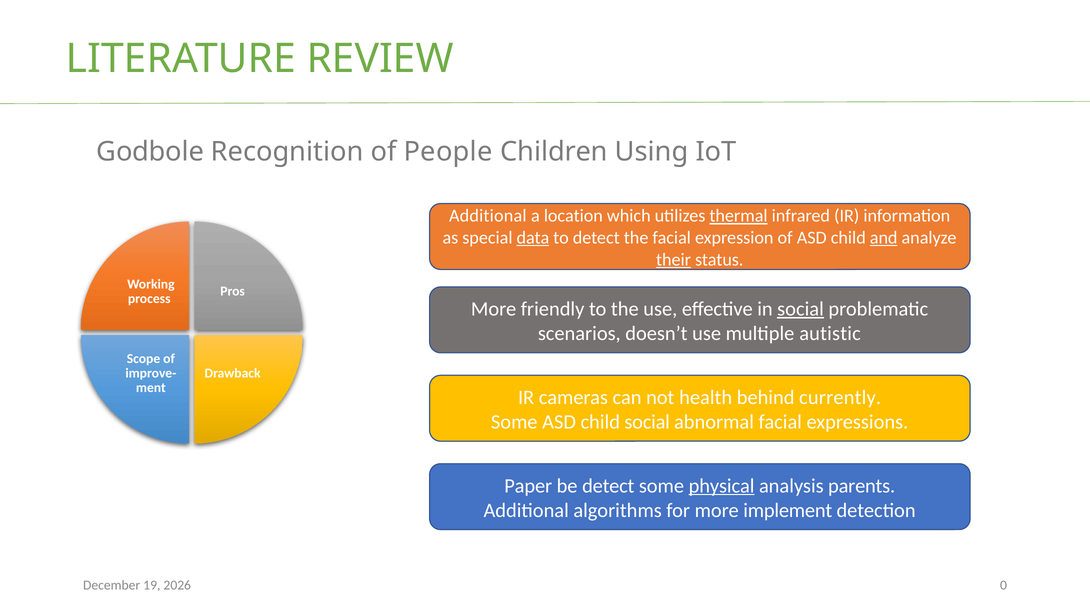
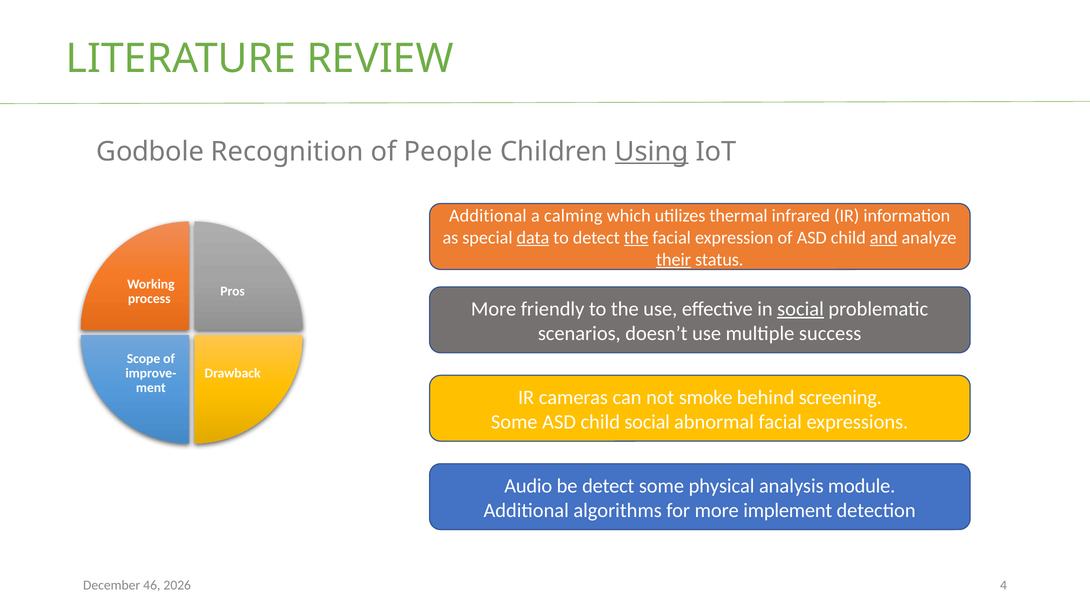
Using underline: none -> present
location: location -> calming
thermal underline: present -> none
the at (636, 238) underline: none -> present
autistic: autistic -> success
health: health -> smoke
currently: currently -> screening
Paper: Paper -> Audio
physical underline: present -> none
parents: parents -> module
19: 19 -> 46
0: 0 -> 4
